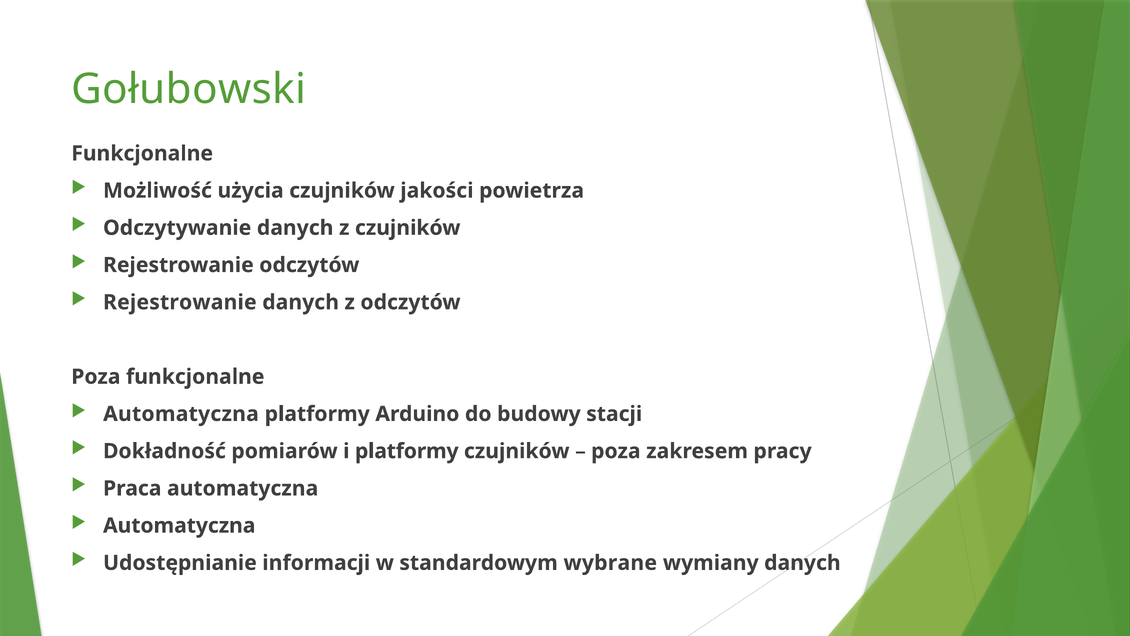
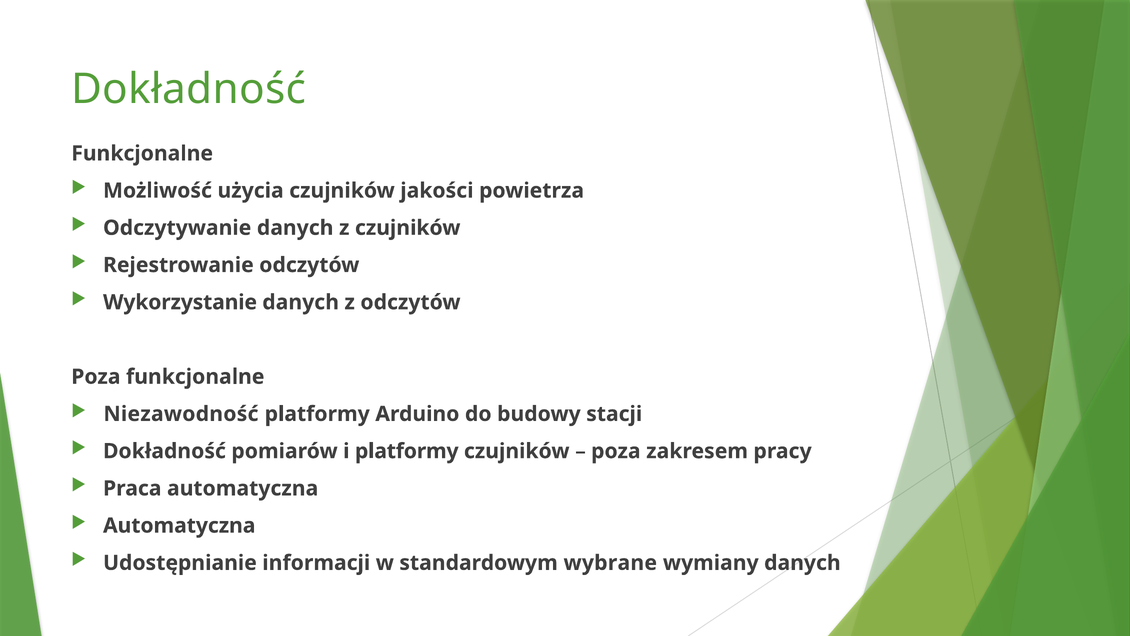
Gołubowski at (189, 89): Gołubowski -> Dokładność
Rejestrowanie at (180, 302): Rejestrowanie -> Wykorzystanie
Automatyczna at (181, 414): Automatyczna -> Niezawodność
